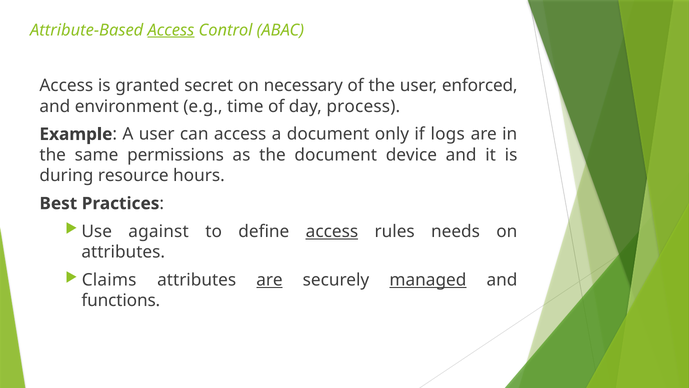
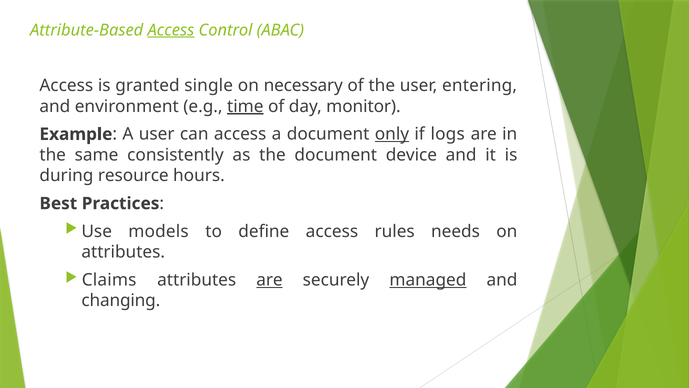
secret: secret -> single
enforced: enforced -> entering
time underline: none -> present
process: process -> monitor
only underline: none -> present
permissions: permissions -> consistently
against: against -> models
access at (332, 231) underline: present -> none
functions: functions -> changing
